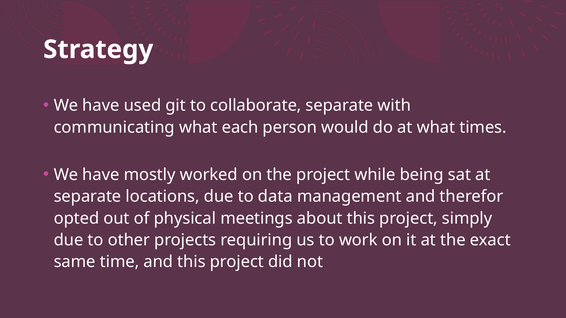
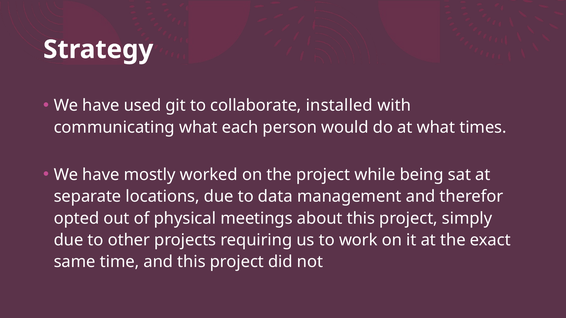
collaborate separate: separate -> installed
